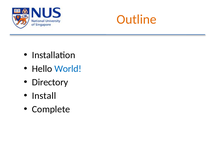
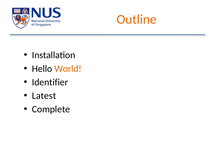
World colour: blue -> orange
Directory: Directory -> Identifier
Install: Install -> Latest
